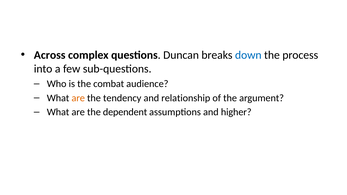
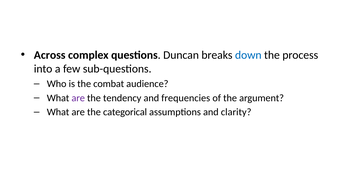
are at (78, 98) colour: orange -> purple
relationship: relationship -> frequencies
dependent: dependent -> categorical
higher: higher -> clarity
